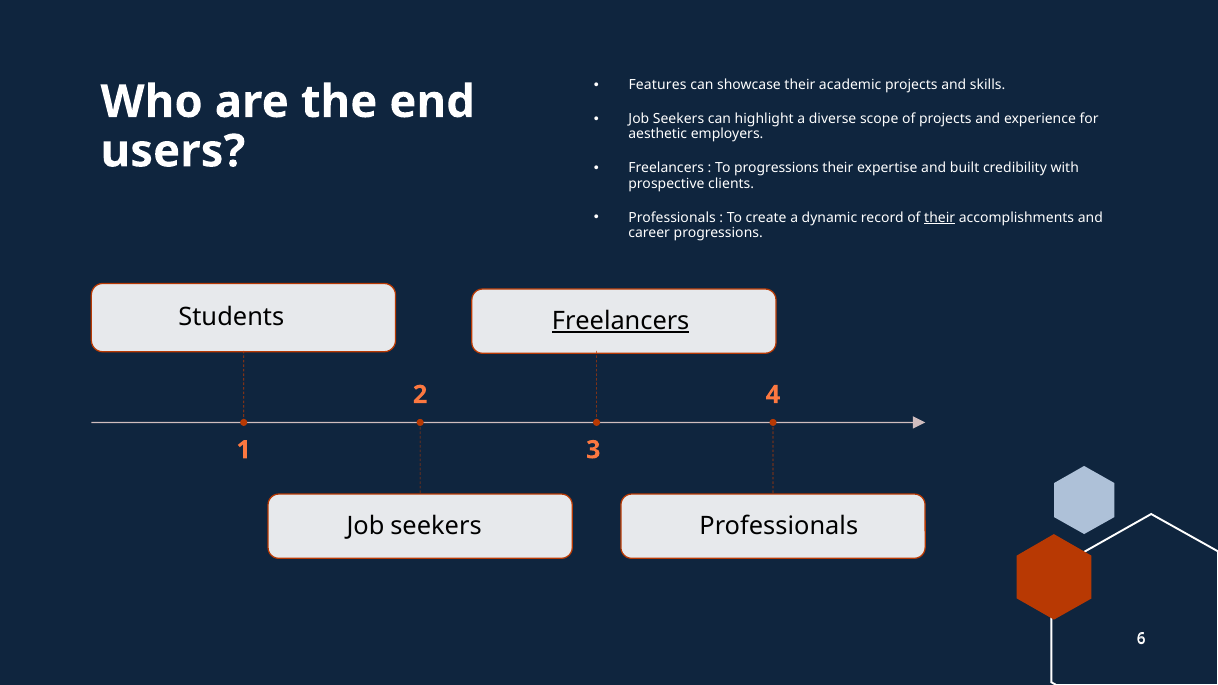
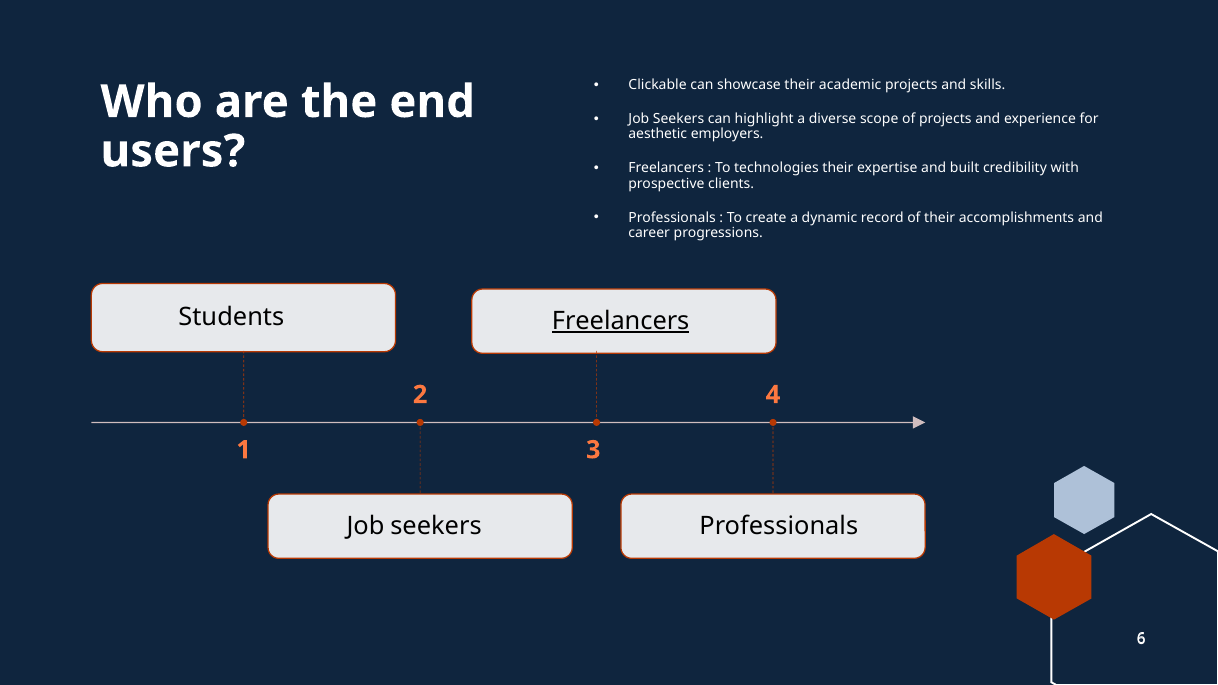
Features: Features -> Clickable
To progressions: progressions -> technologies
their at (940, 218) underline: present -> none
